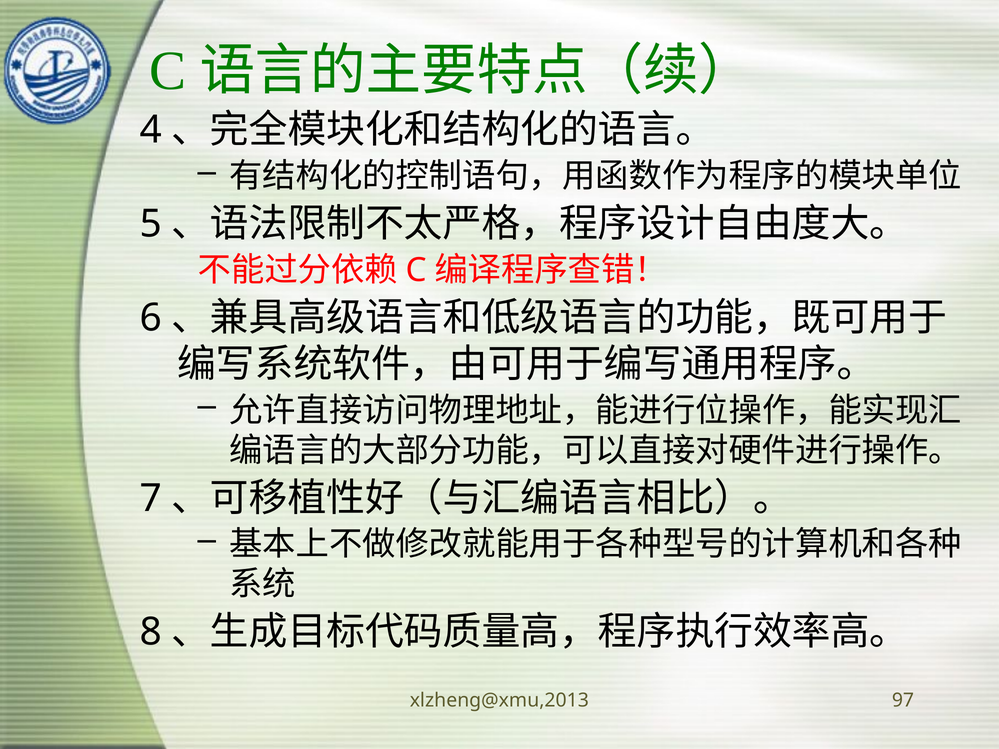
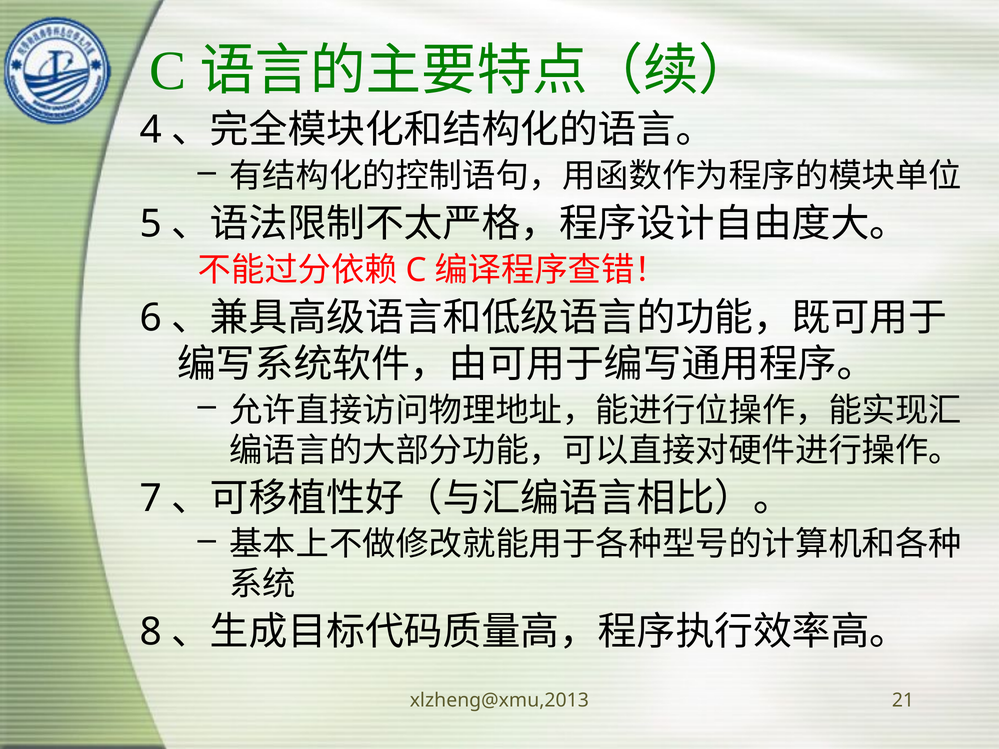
97: 97 -> 21
